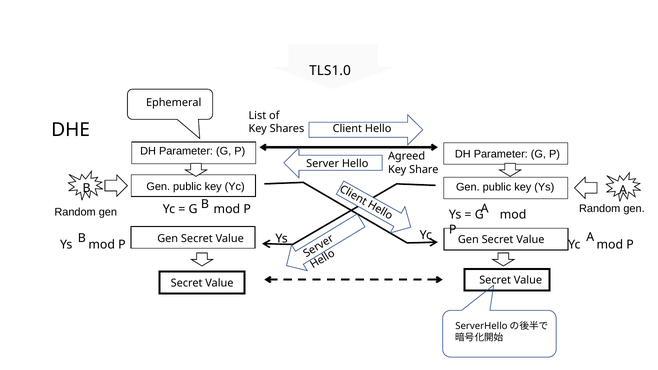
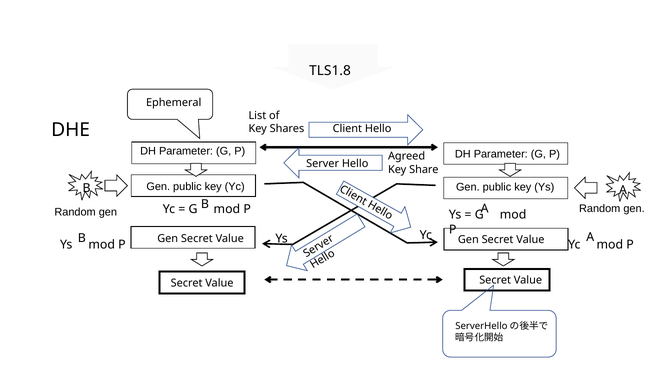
TLS1.0: TLS1.0 -> TLS1.8
